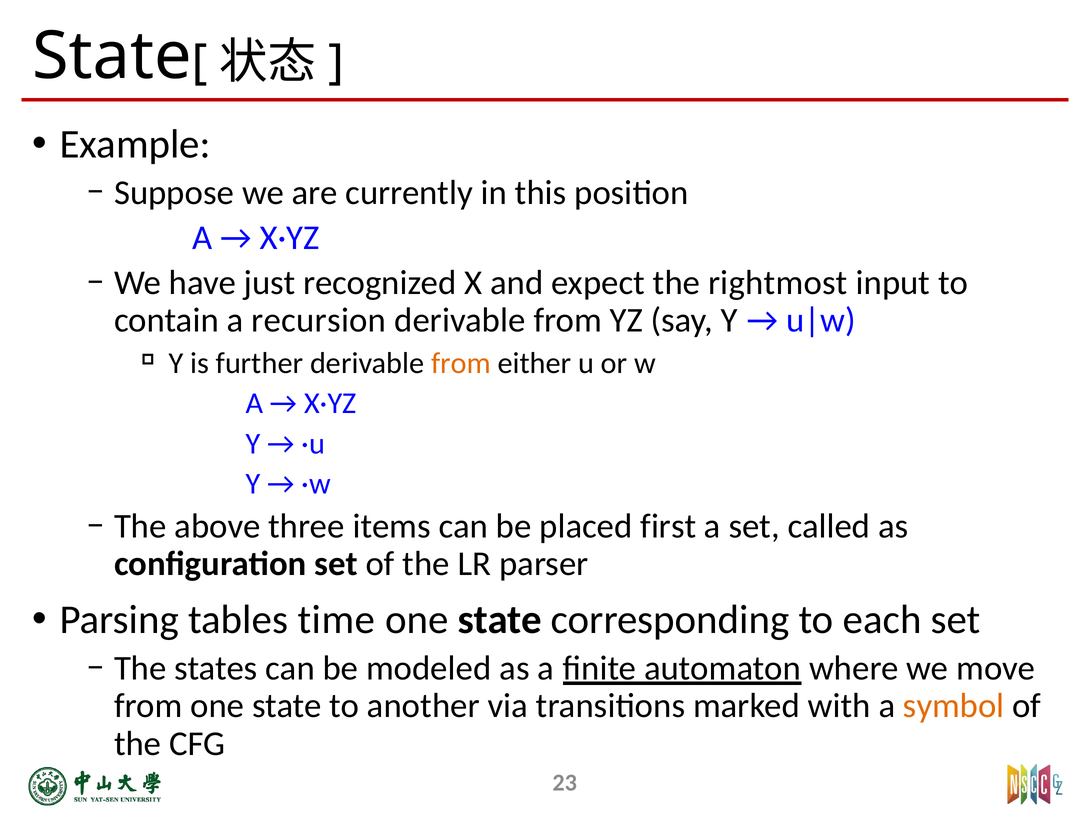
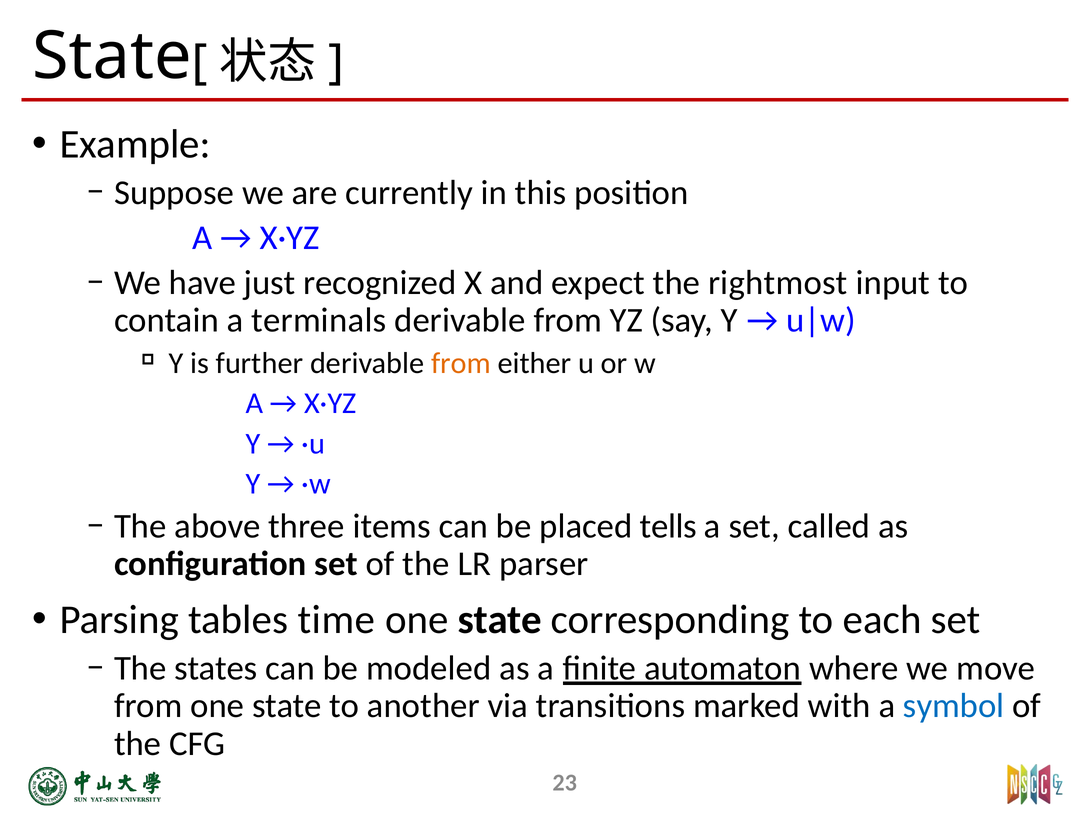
recursion: recursion -> terminals
first: first -> tells
symbol colour: orange -> blue
